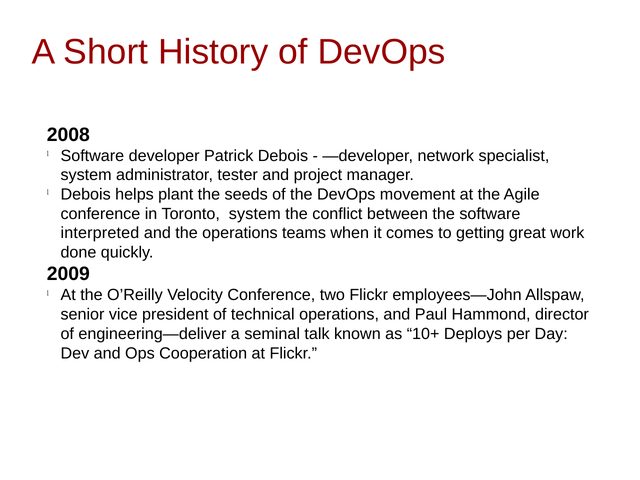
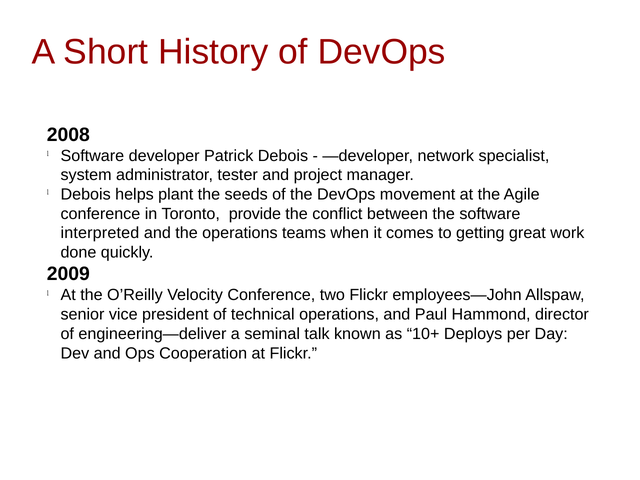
Toronto system: system -> provide
